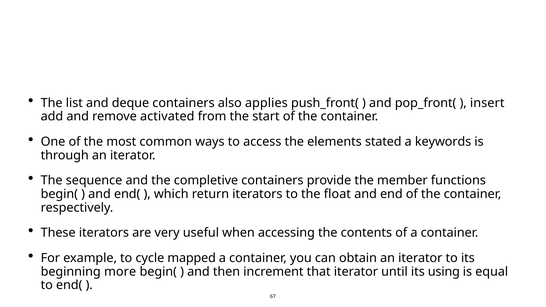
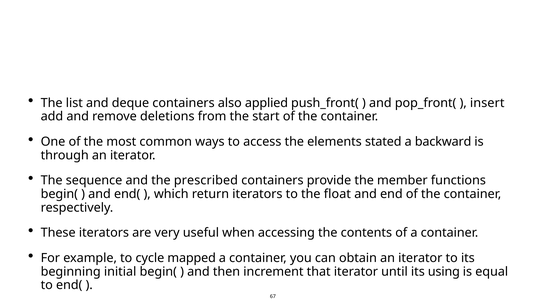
applies: applies -> applied
activated: activated -> deletions
keywords: keywords -> backward
completive: completive -> prescribed
more: more -> initial
